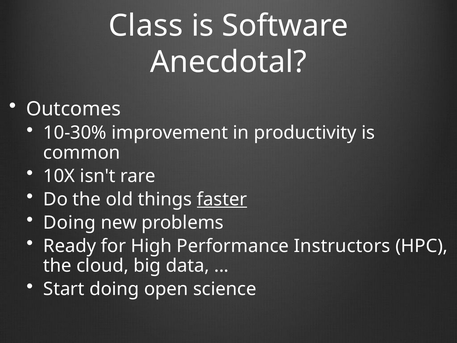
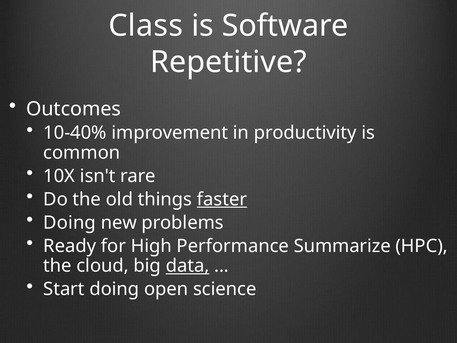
Anecdotal: Anecdotal -> Repetitive
10-30%: 10-30% -> 10-40%
Instructors: Instructors -> Summarize
data underline: none -> present
